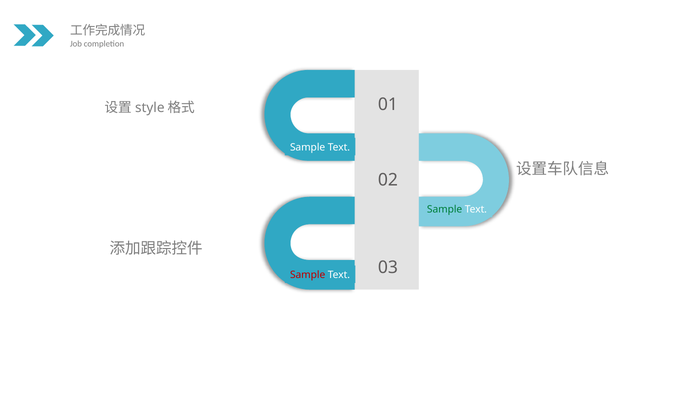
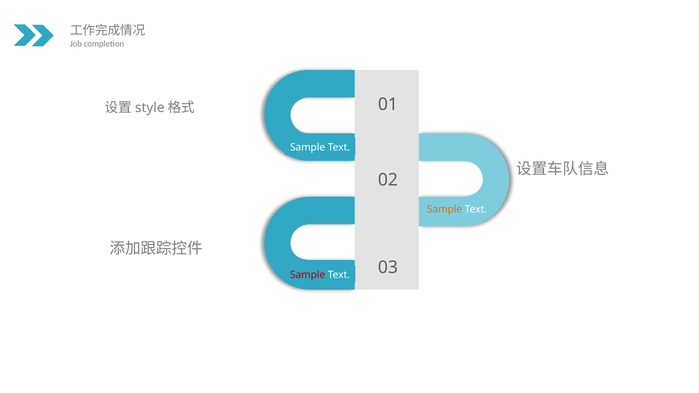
Sample at (445, 209) colour: green -> orange
